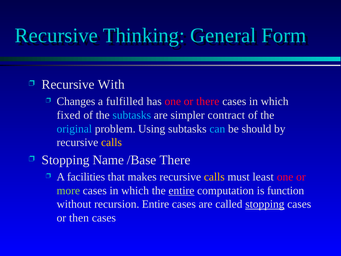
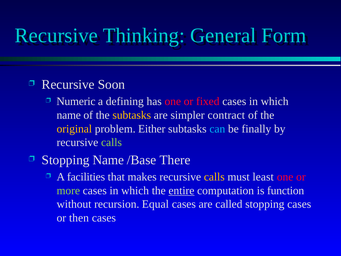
With: With -> Soon
Changes: Changes -> Numeric
fulfilled: fulfilled -> defining
or there: there -> fixed
fixed at (69, 115): fixed -> name
subtasks at (132, 115) colour: light blue -> yellow
original colour: light blue -> yellow
Using: Using -> Either
should: should -> finally
calls at (111, 142) colour: yellow -> light green
recursion Entire: Entire -> Equal
stopping at (265, 204) underline: present -> none
